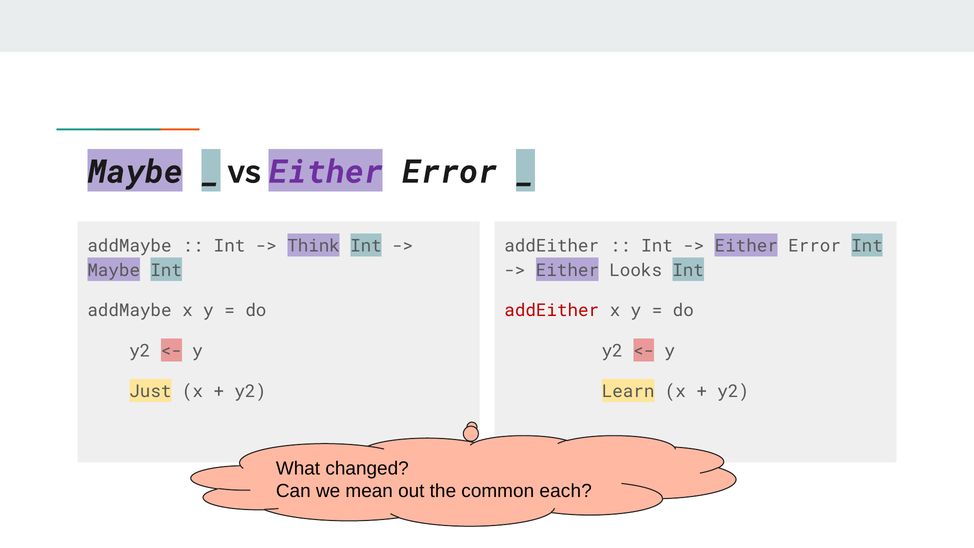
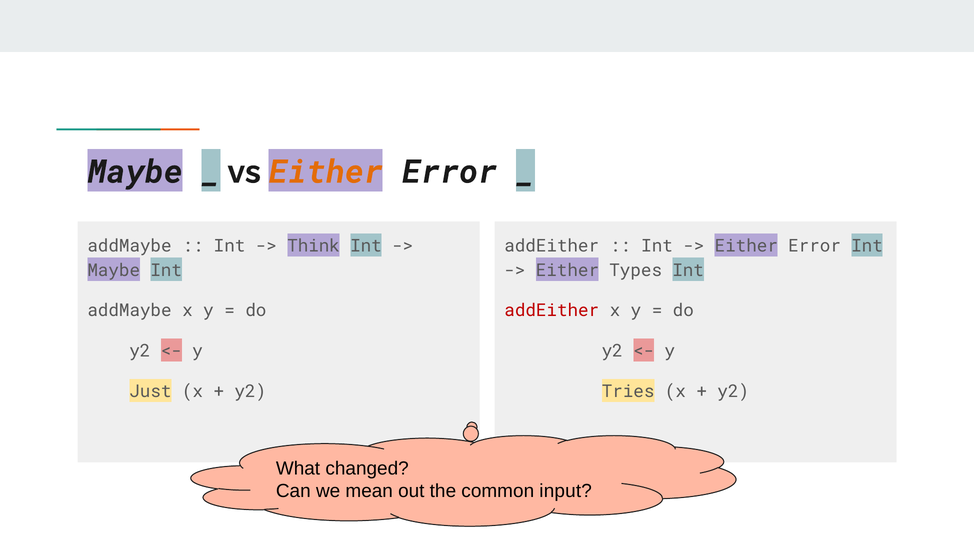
Either at (326, 172) colour: purple -> orange
Looks: Looks -> Types
Learn: Learn -> Tries
each: each -> input
